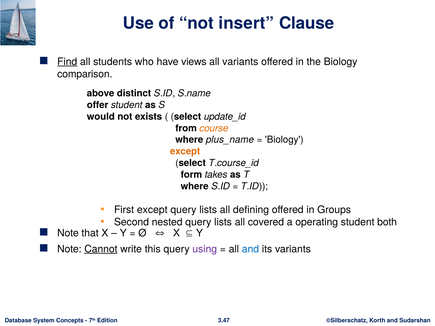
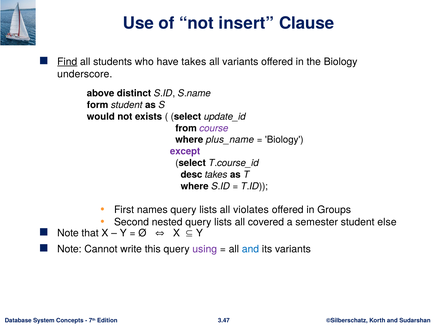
have views: views -> takes
comparison: comparison -> underscore
offer: offer -> form
course colour: orange -> purple
except at (185, 152) colour: orange -> purple
form: form -> desc
First except: except -> names
defining: defining -> violates
operating: operating -> semester
both: both -> else
Cannot underline: present -> none
